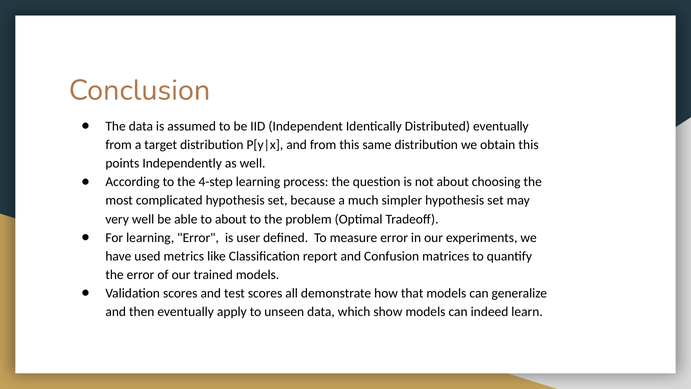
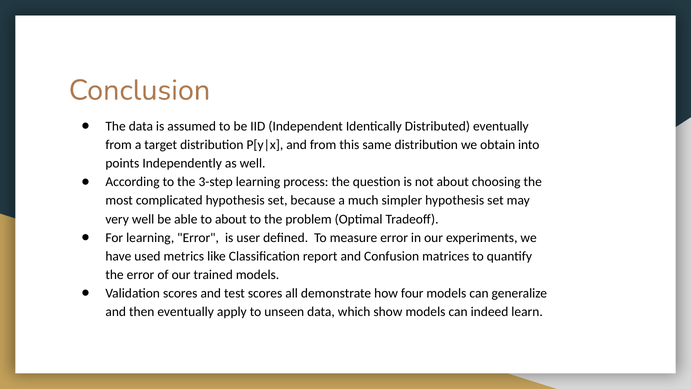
obtain this: this -> into
4-step: 4-step -> 3-step
that: that -> four
